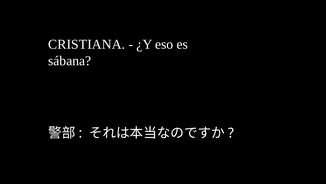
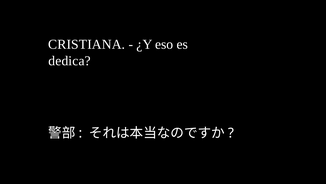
sábana: sábana -> dedica
